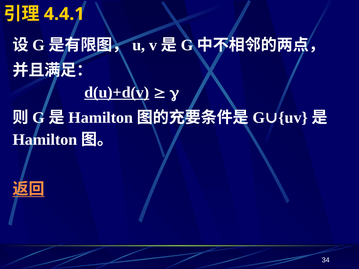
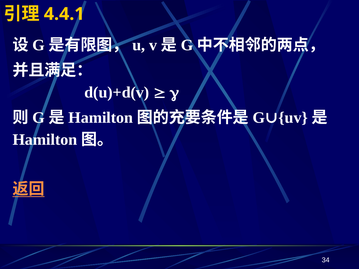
d(u)+d(v underline: present -> none
